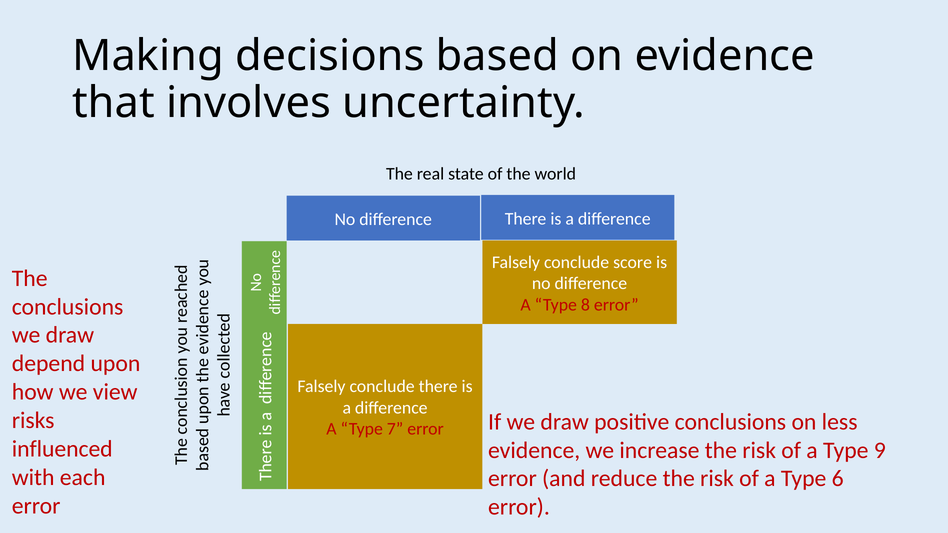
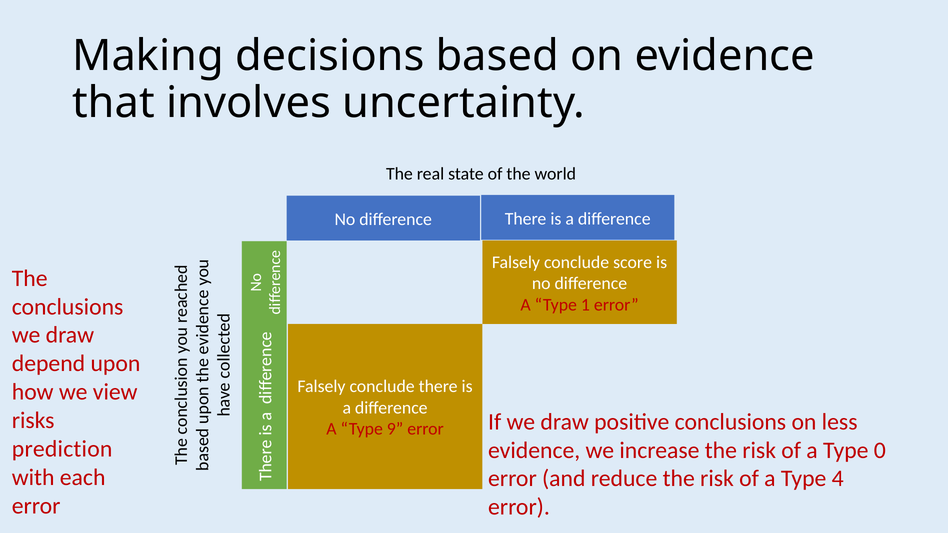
8: 8 -> 1
7: 7 -> 9
influenced: influenced -> prediction
9: 9 -> 0
6: 6 -> 4
